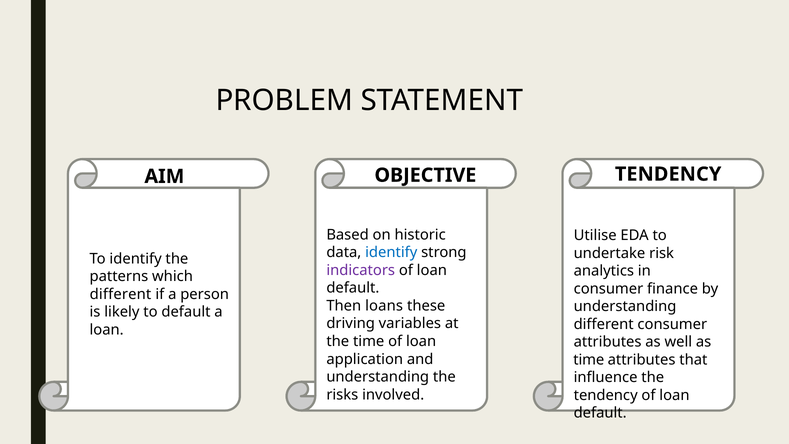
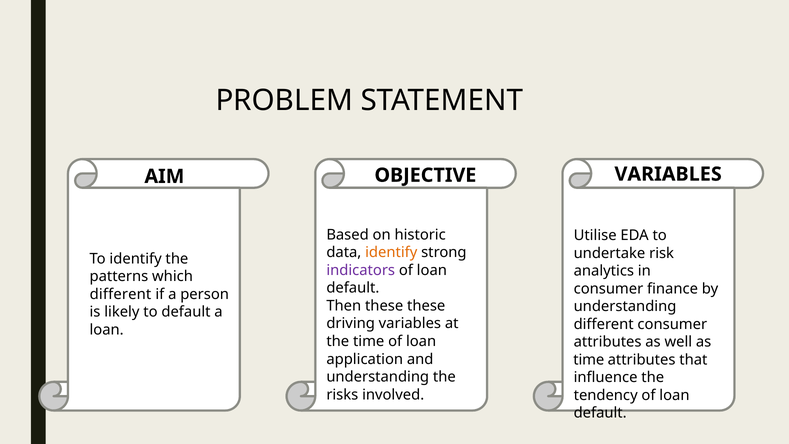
OBJECTIVE TENDENCY: TENDENCY -> VARIABLES
identify at (391, 252) colour: blue -> orange
Then loans: loans -> these
